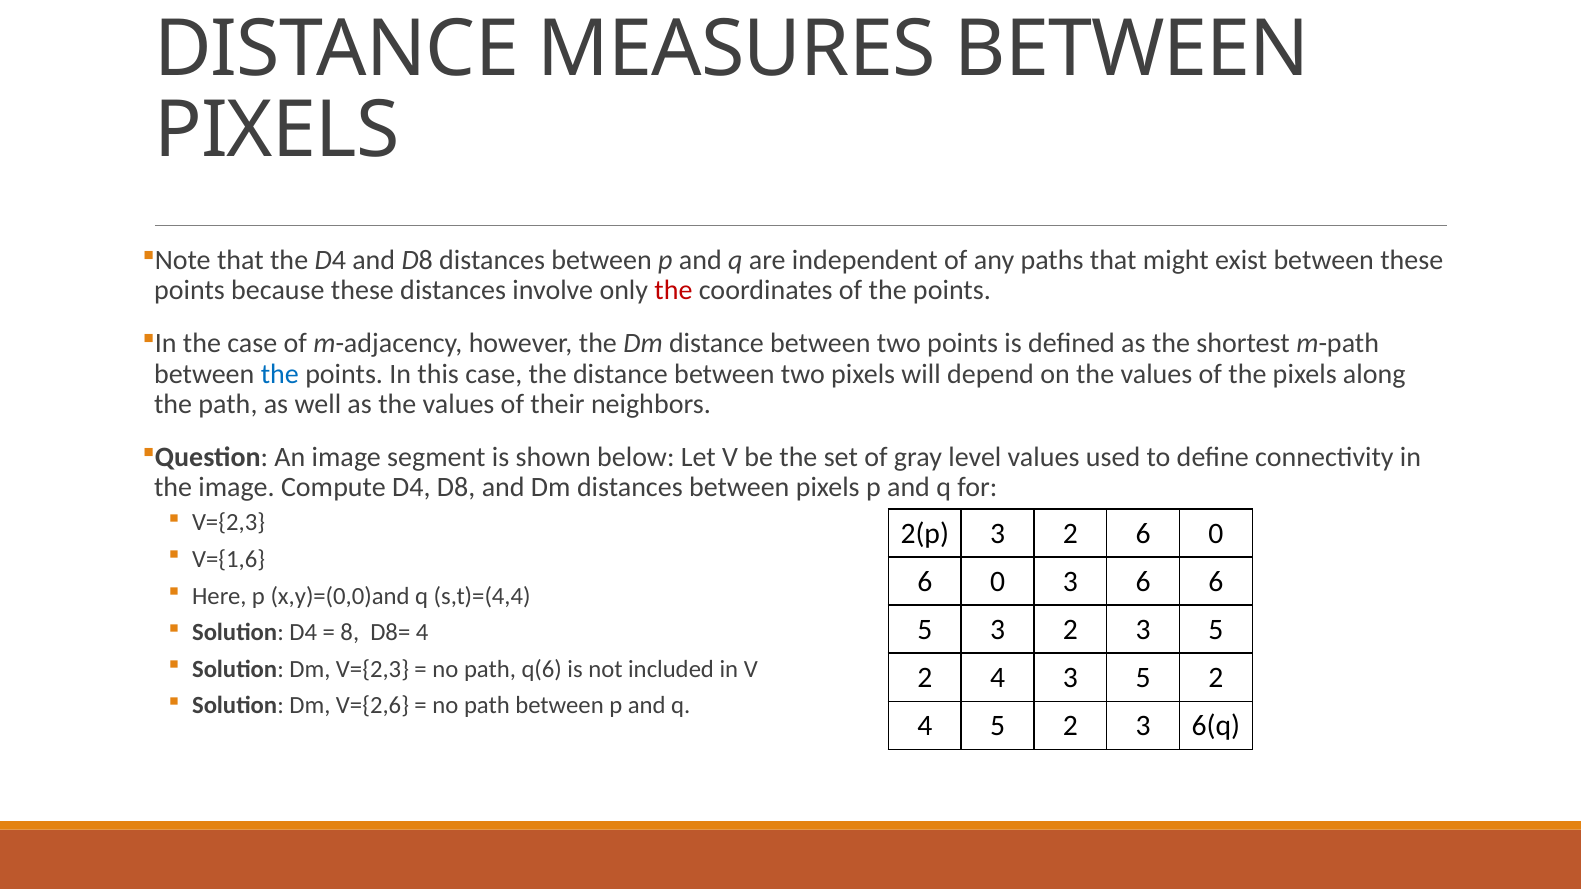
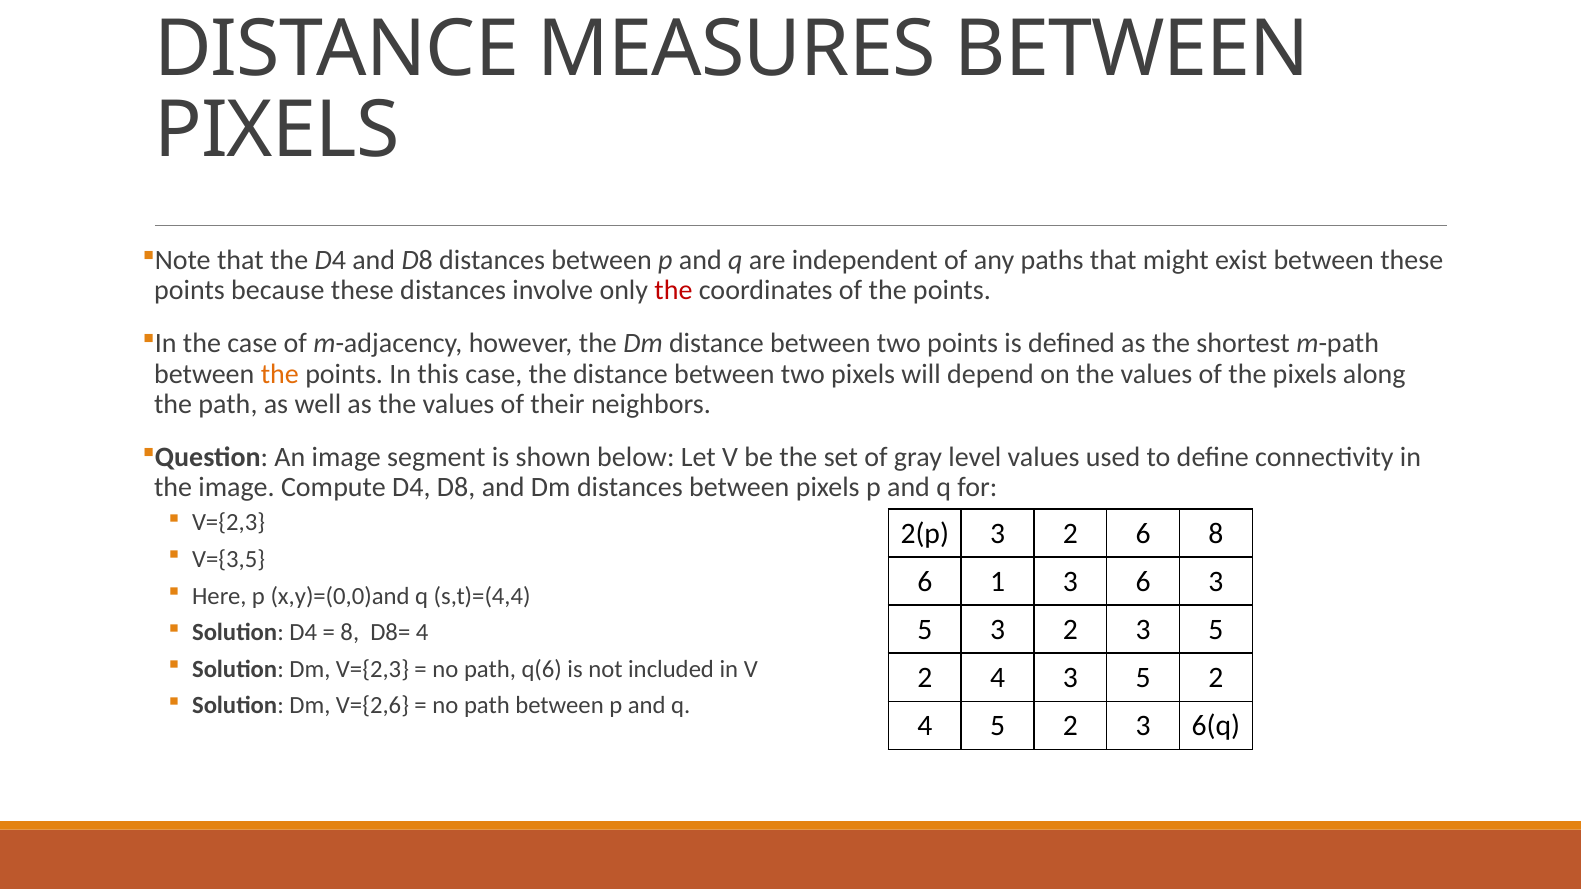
the at (280, 374) colour: blue -> orange
2 6 0: 0 -> 8
V={1,6: V={1,6 -> V={3,5
0 at (998, 582): 0 -> 1
6 6: 6 -> 3
